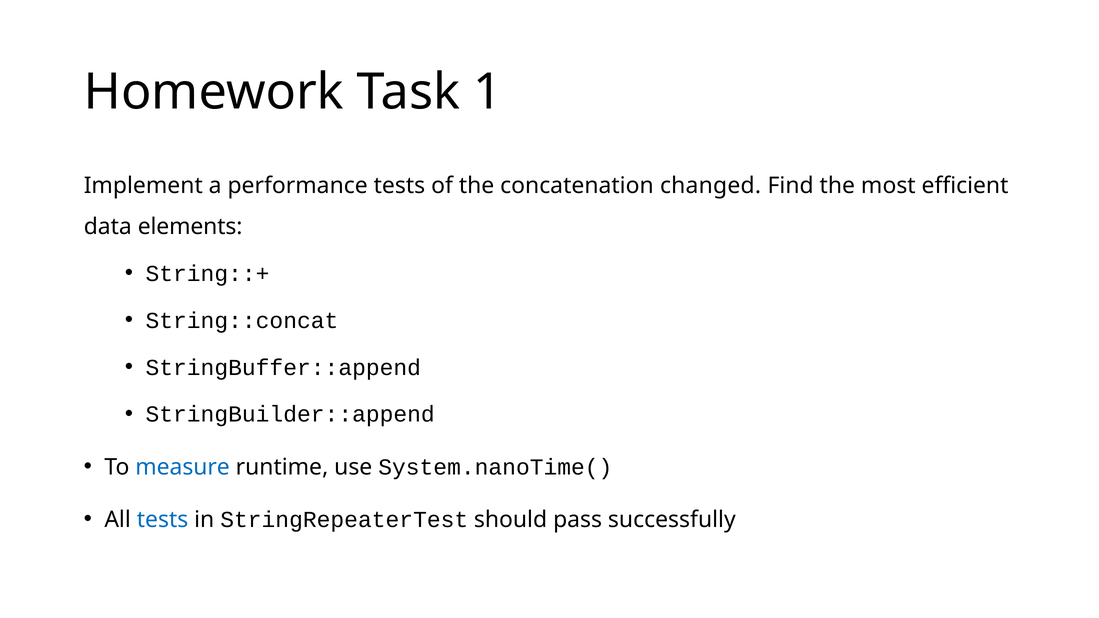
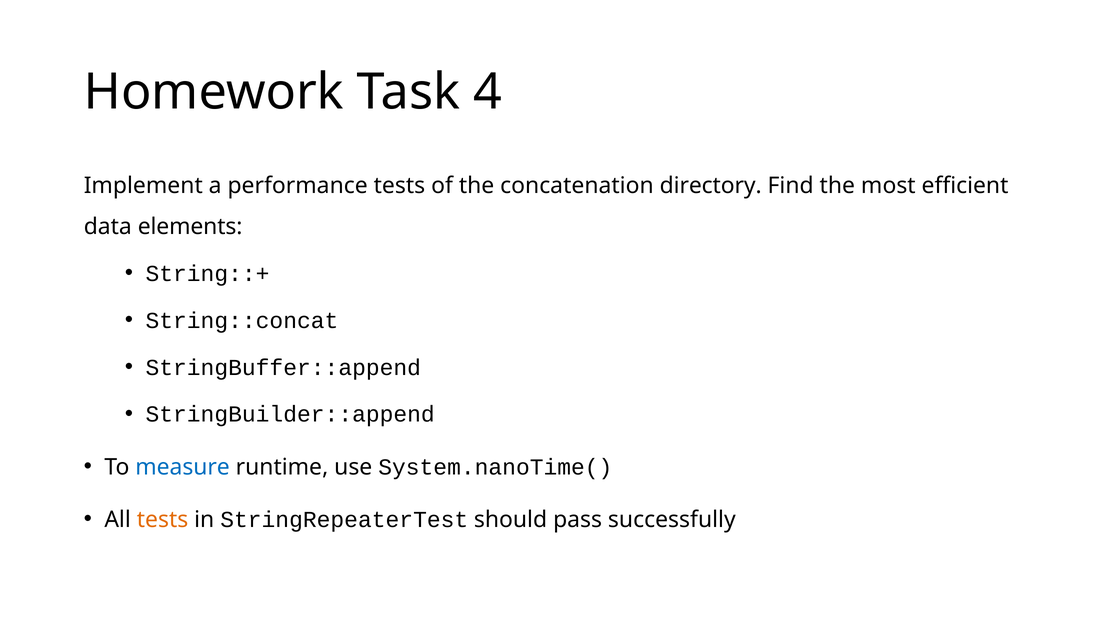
1: 1 -> 4
changed: changed -> directory
tests at (163, 520) colour: blue -> orange
